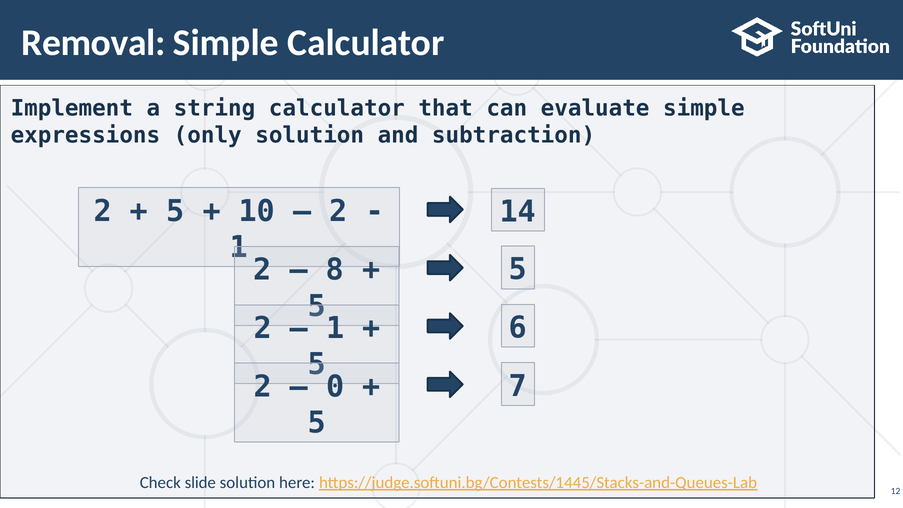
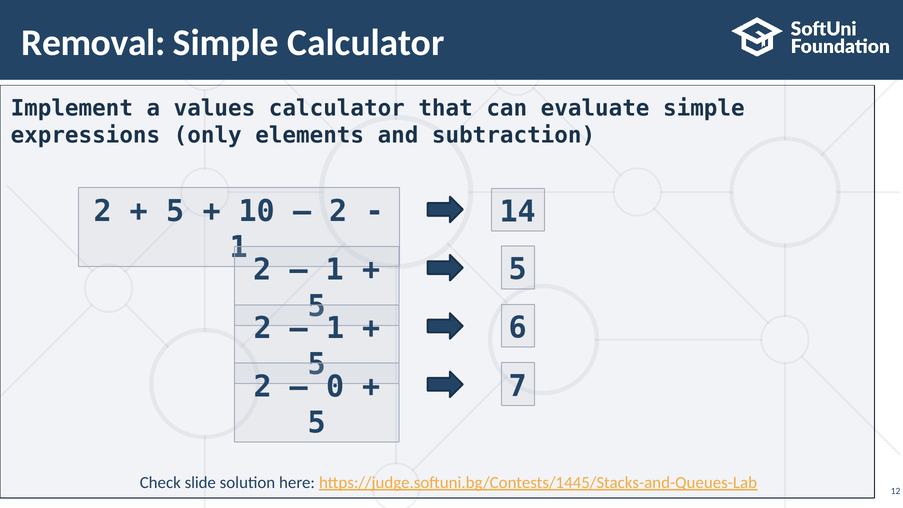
string: string -> values
only solution: solution -> elements
8 at (335, 270): 8 -> 1
